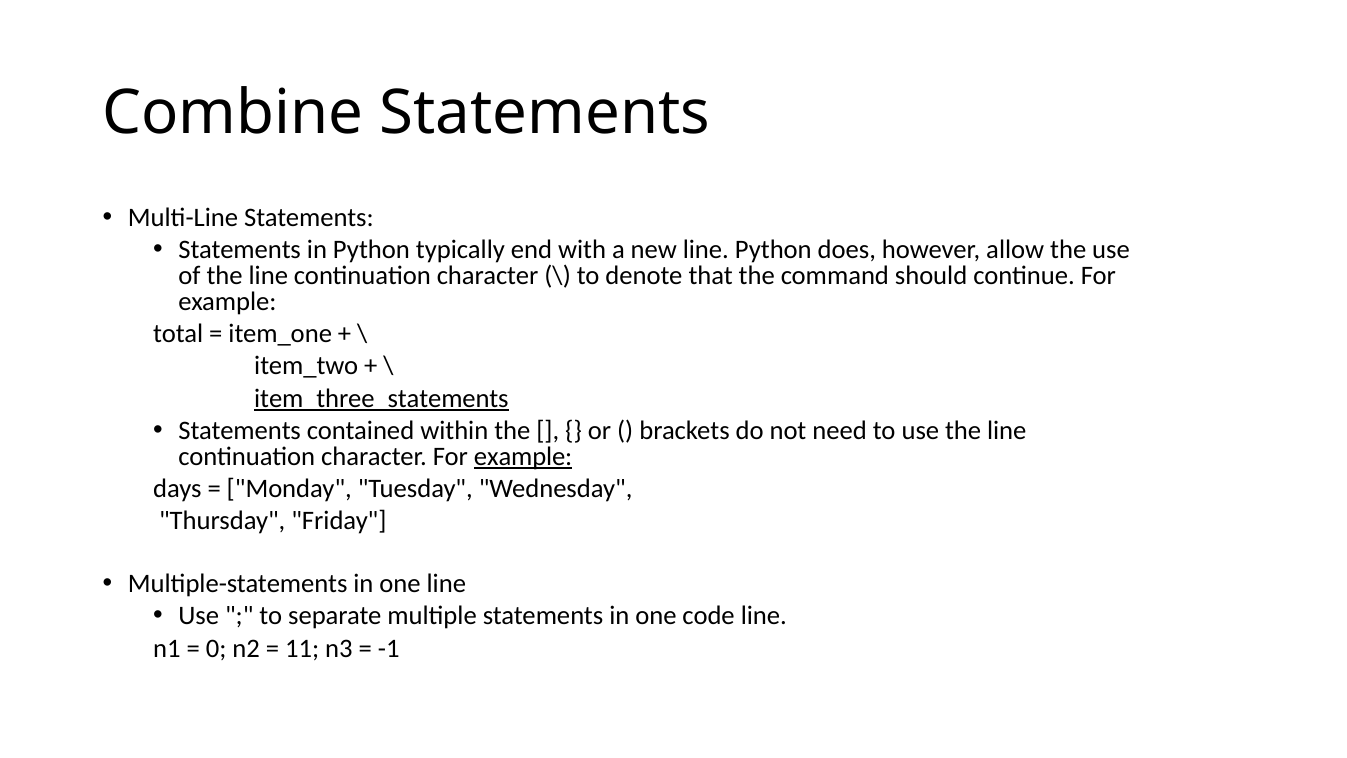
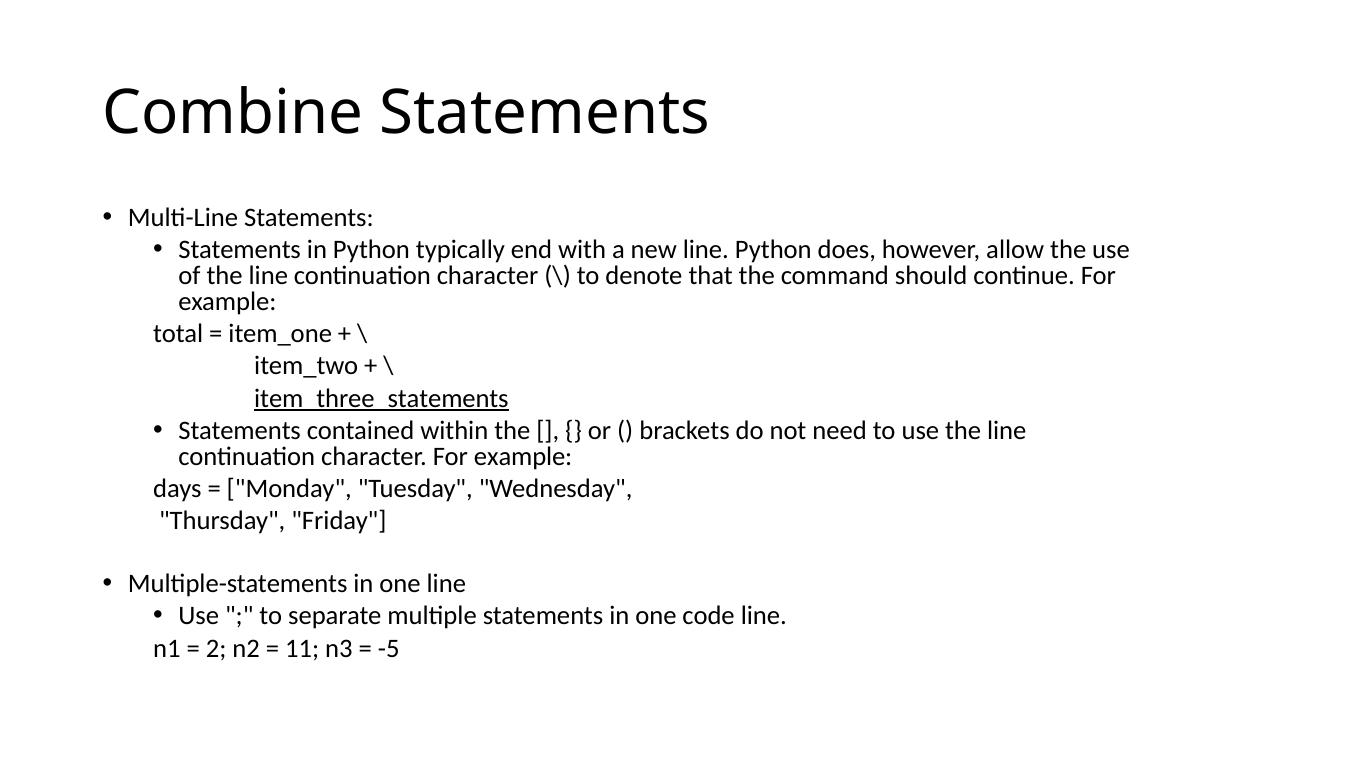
example at (523, 456) underline: present -> none
0: 0 -> 2
-1: -1 -> -5
